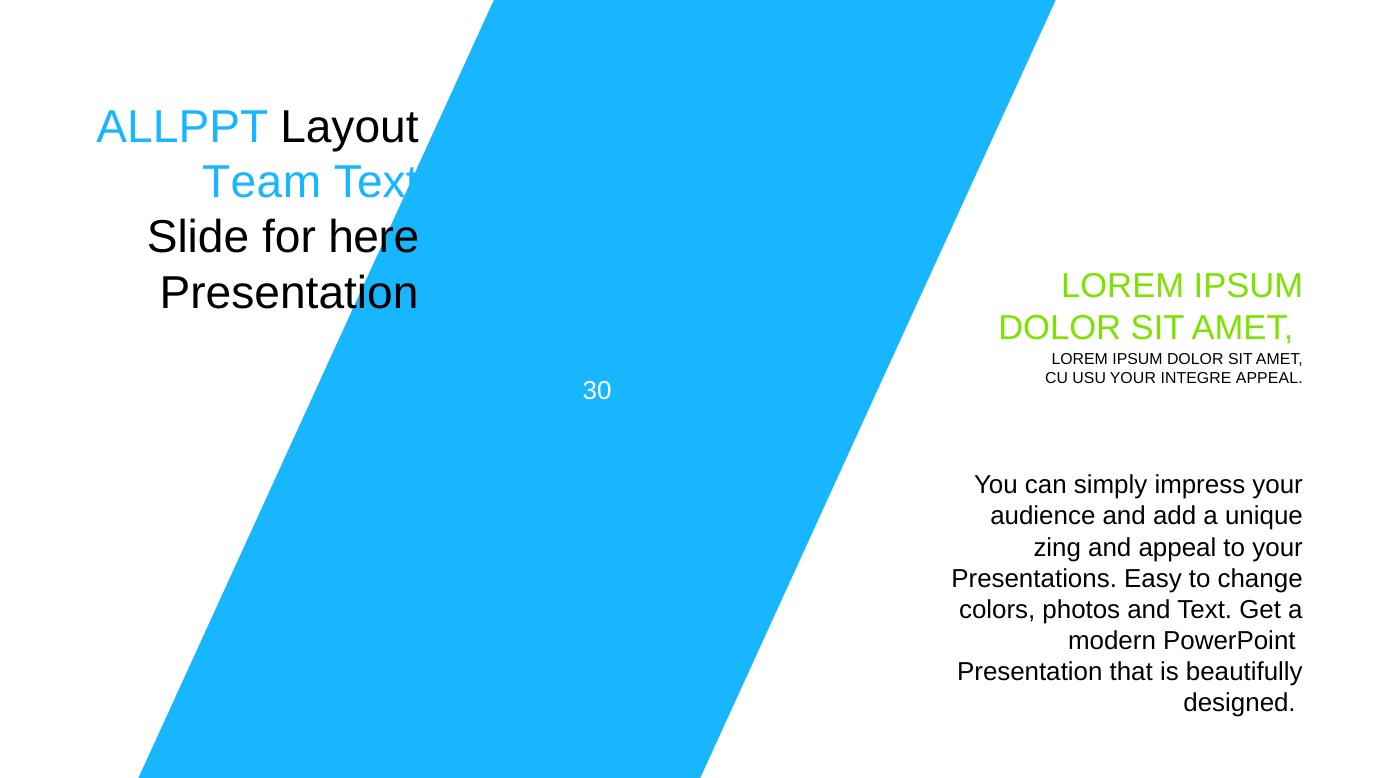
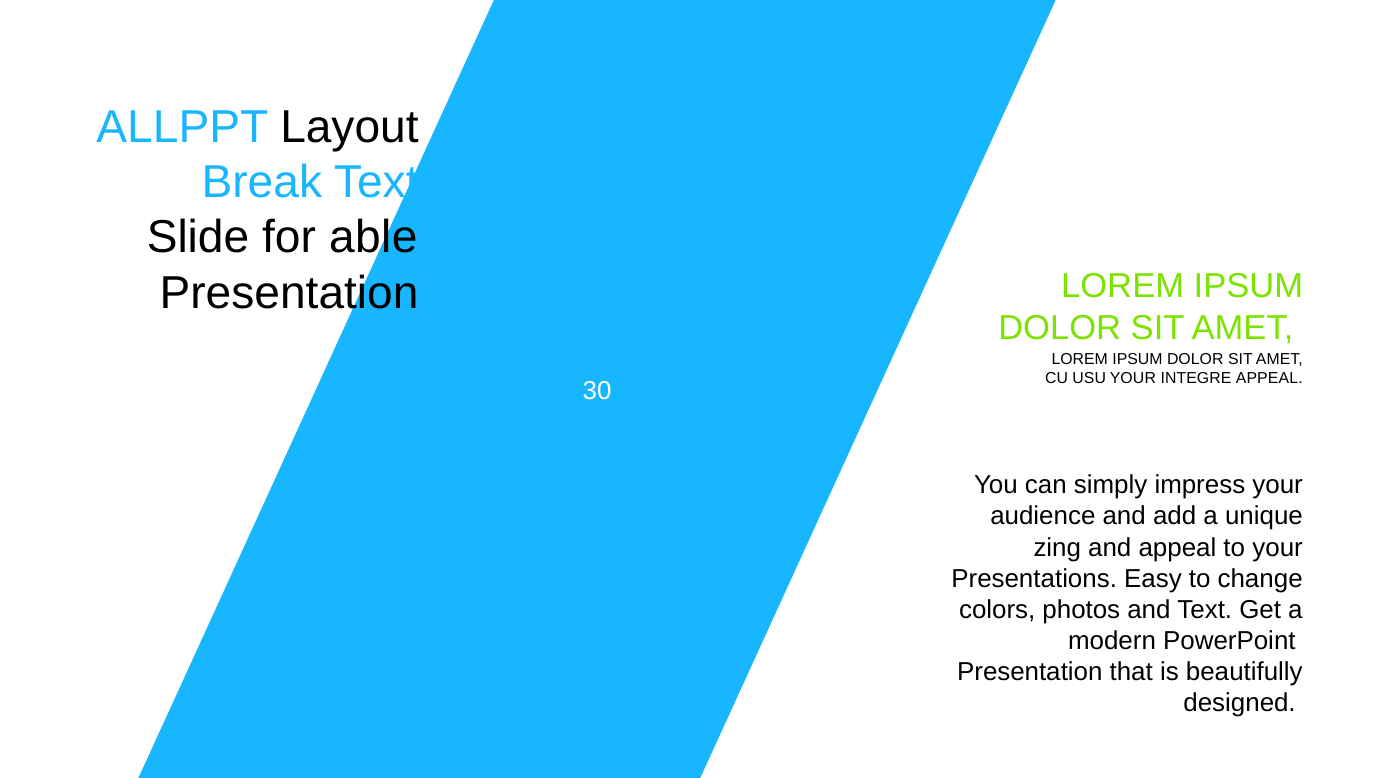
Team: Team -> Break
here: here -> able
